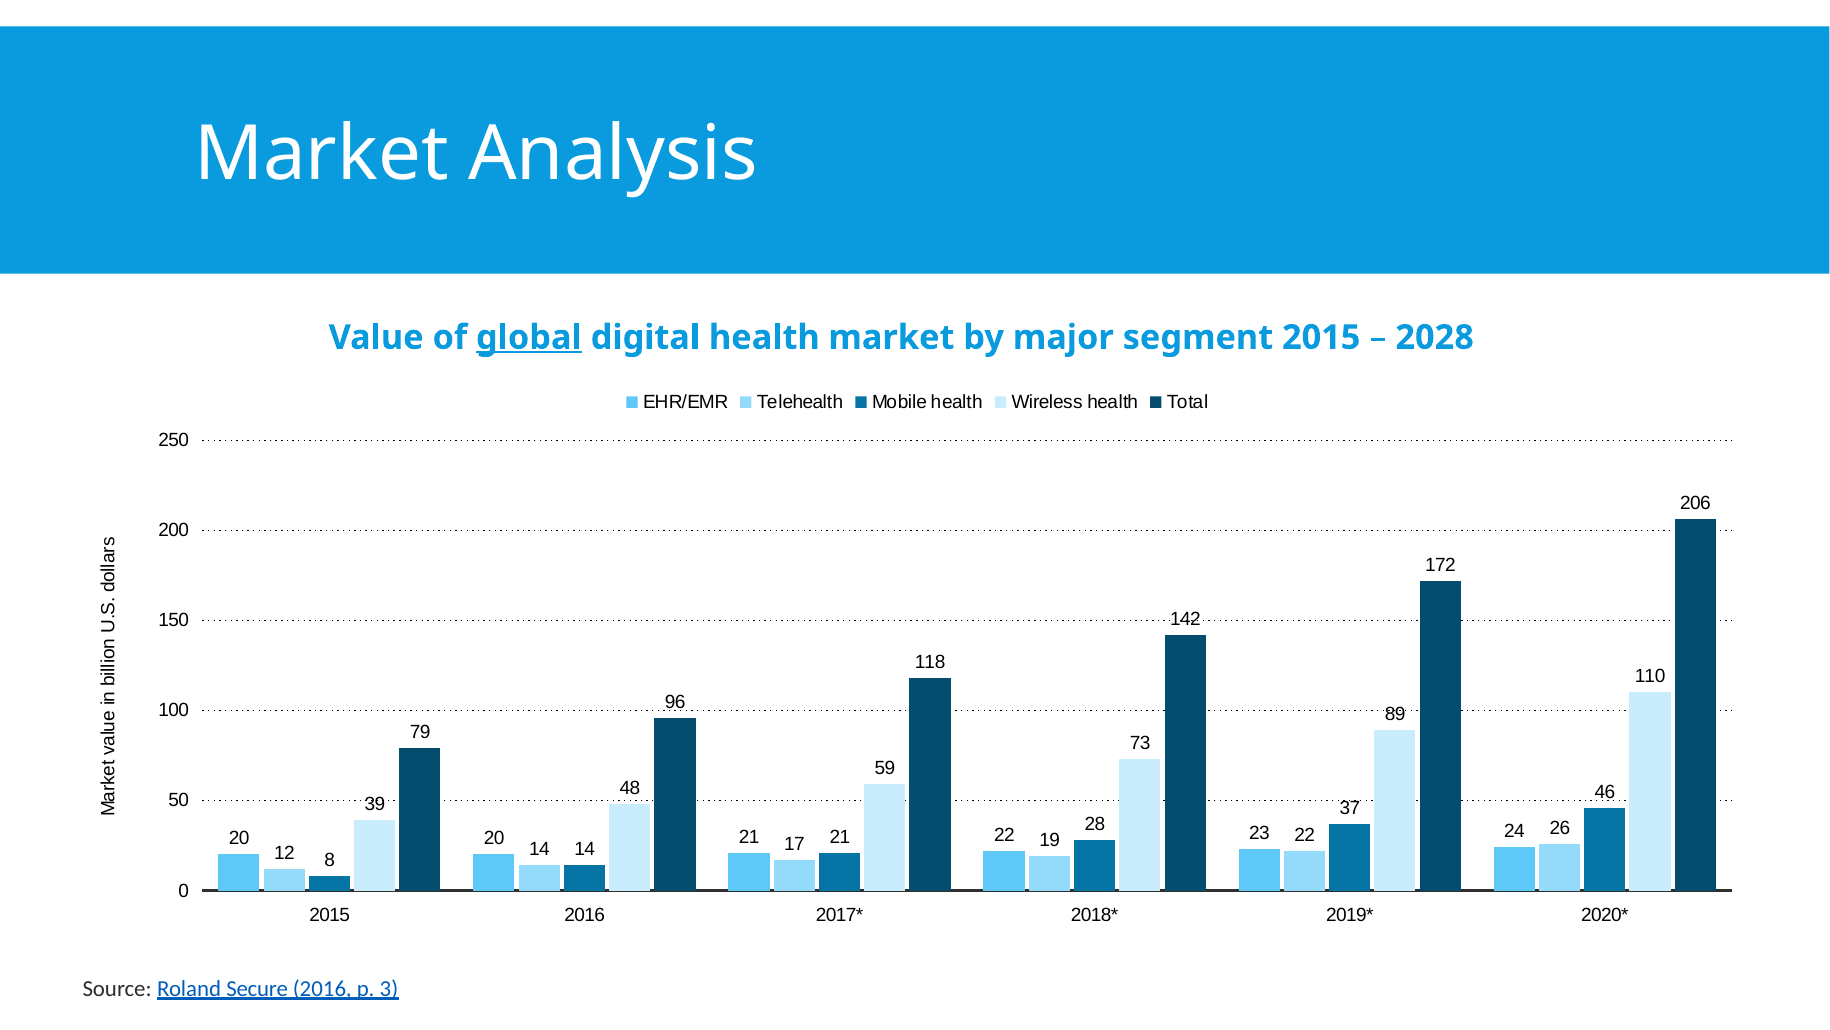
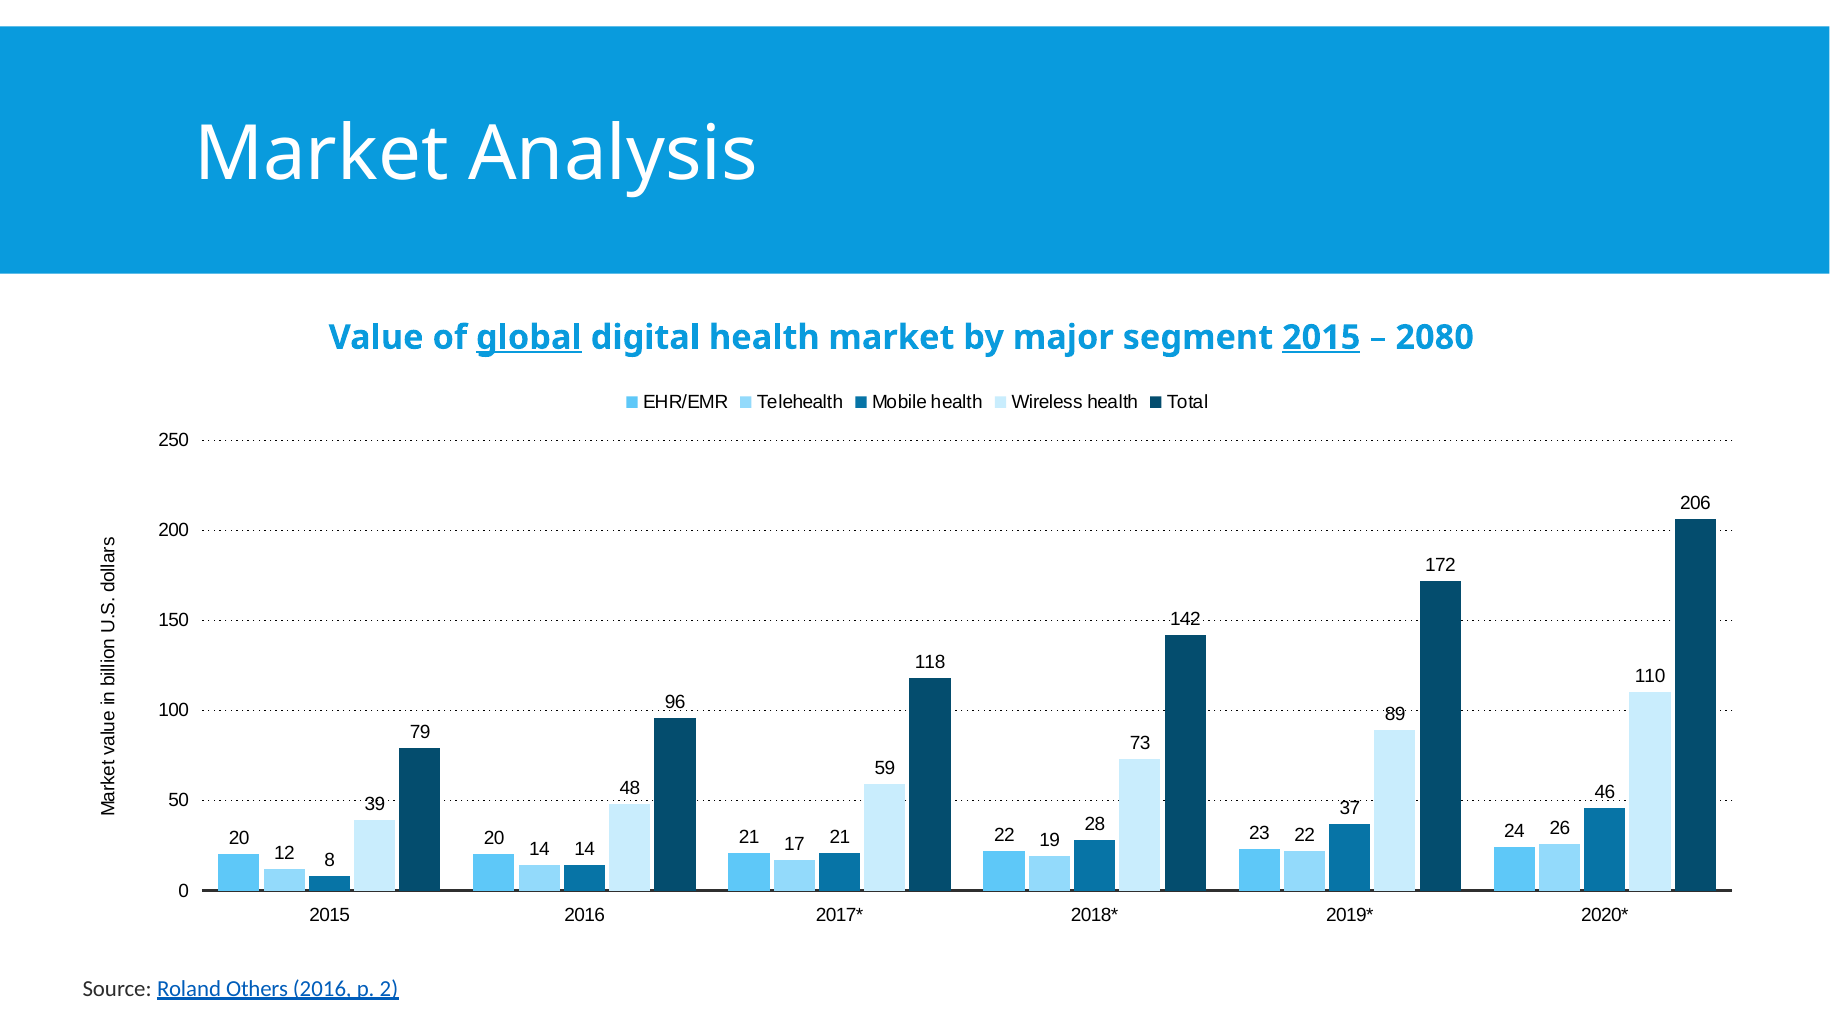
2015 at (1321, 337) underline: none -> present
2028: 2028 -> 2080
Secure: Secure -> Others
3: 3 -> 2
